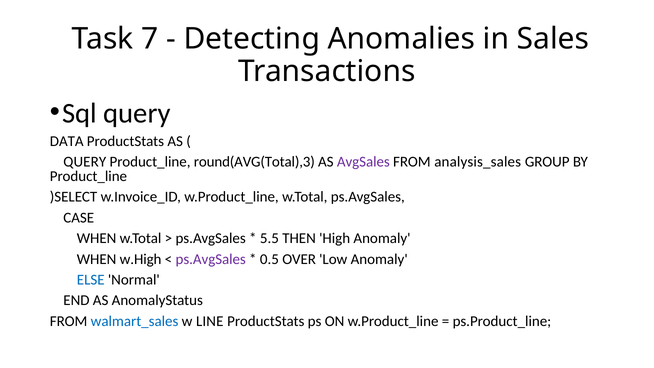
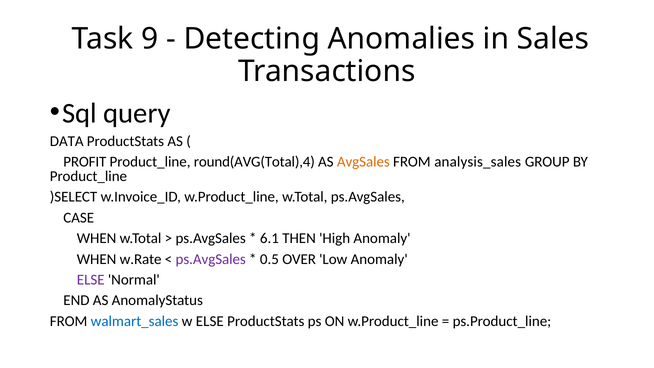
7: 7 -> 9
QUERY at (85, 162): QUERY -> PROFIT
round(AVG(Total),3: round(AVG(Total),3 -> round(AVG(Total),4
AvgSales colour: purple -> orange
5.5: 5.5 -> 6.1
w.High: w.High -> w.Rate
ELSE at (91, 280) colour: blue -> purple
w LINE: LINE -> ELSE
